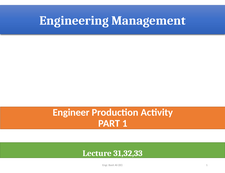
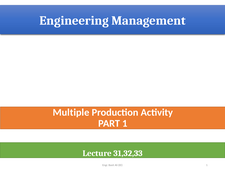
Engineer: Engineer -> Multiple
